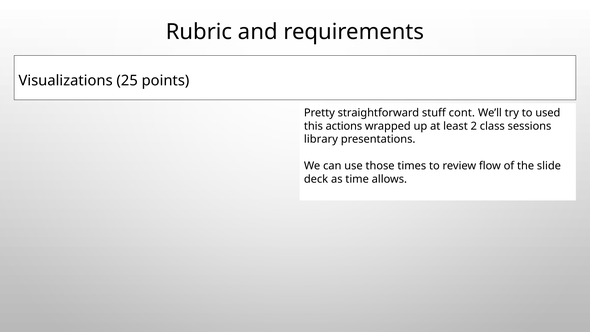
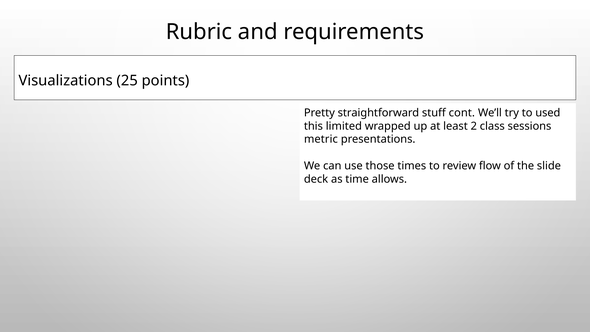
actions: actions -> limited
library: library -> metric
